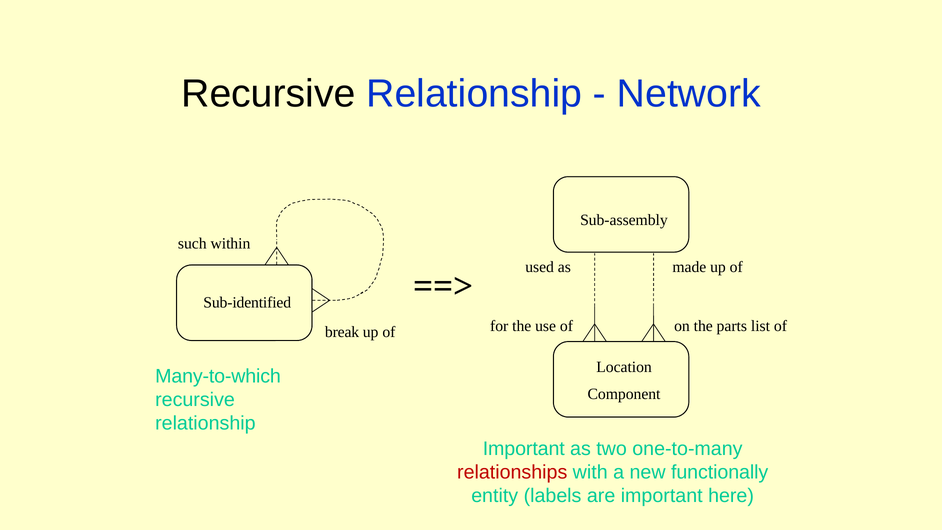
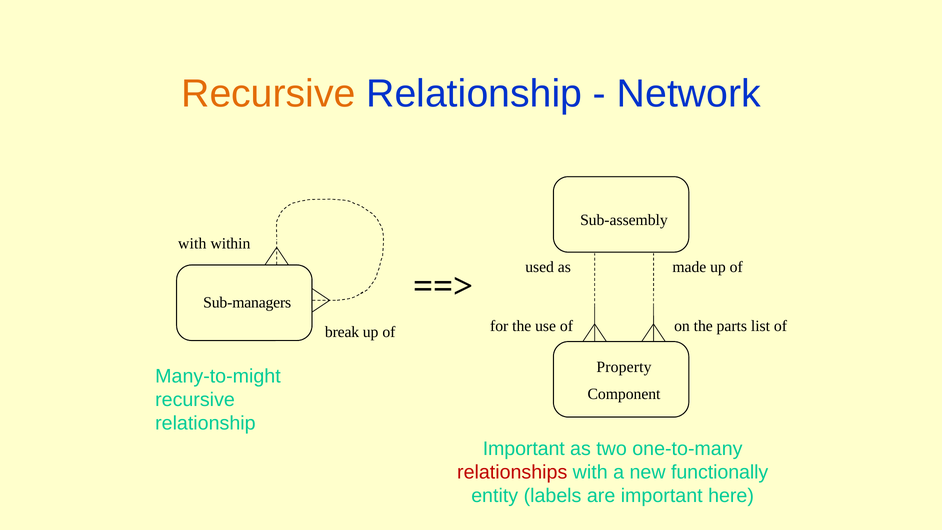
Recursive at (268, 94) colour: black -> orange
such at (192, 244): such -> with
Sub-identified: Sub-identified -> Sub-managers
Location: Location -> Property
Many-to-which: Many-to-which -> Many-to-might
